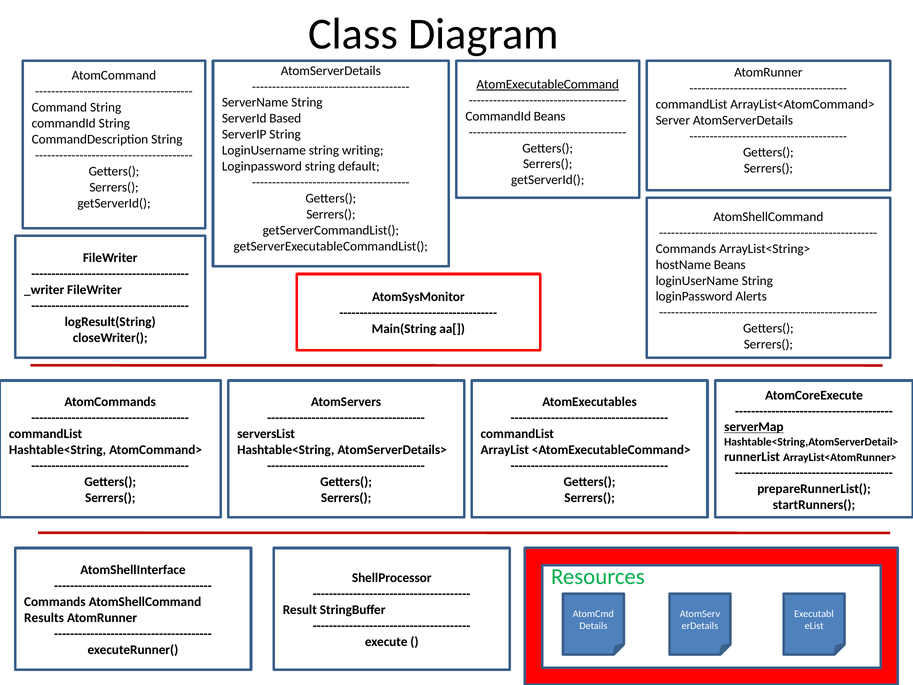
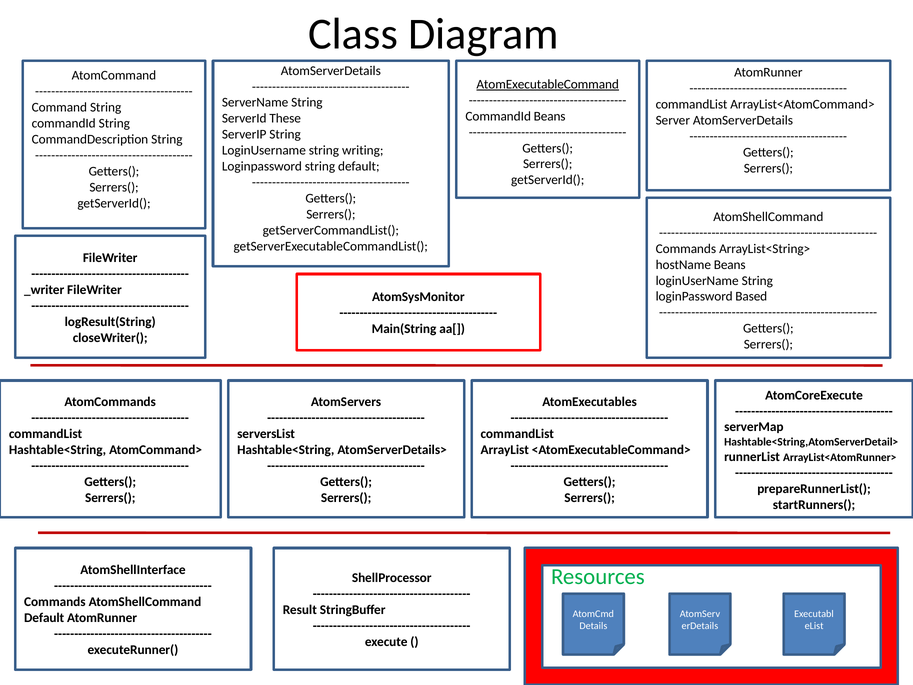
Based: Based -> These
Alerts: Alerts -> Based
serverMap underline: present -> none
Results at (44, 618): Results -> Default
